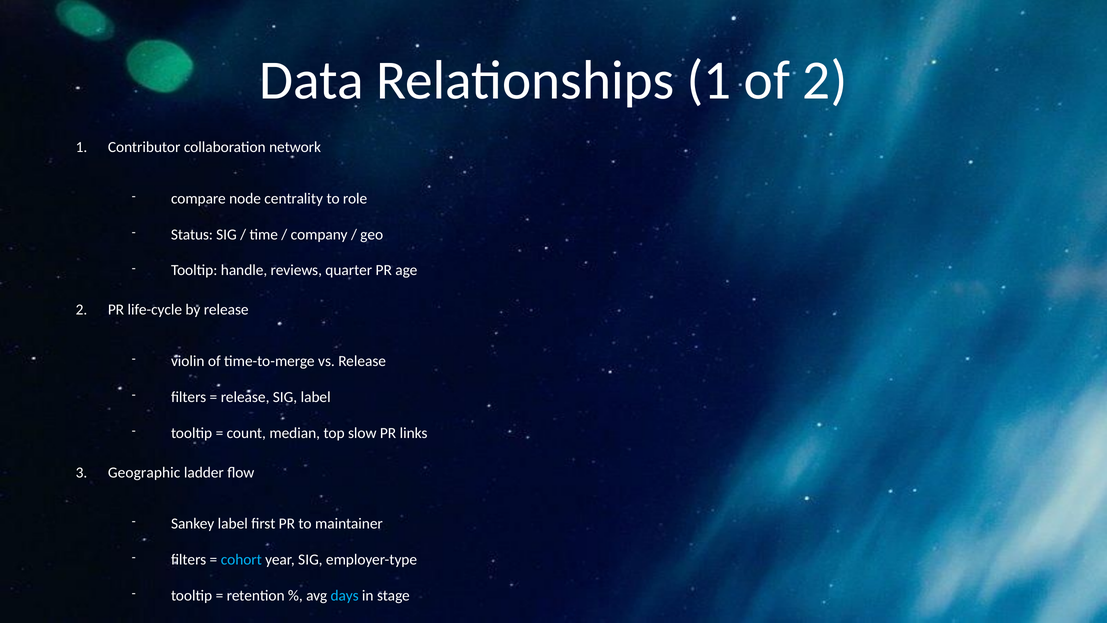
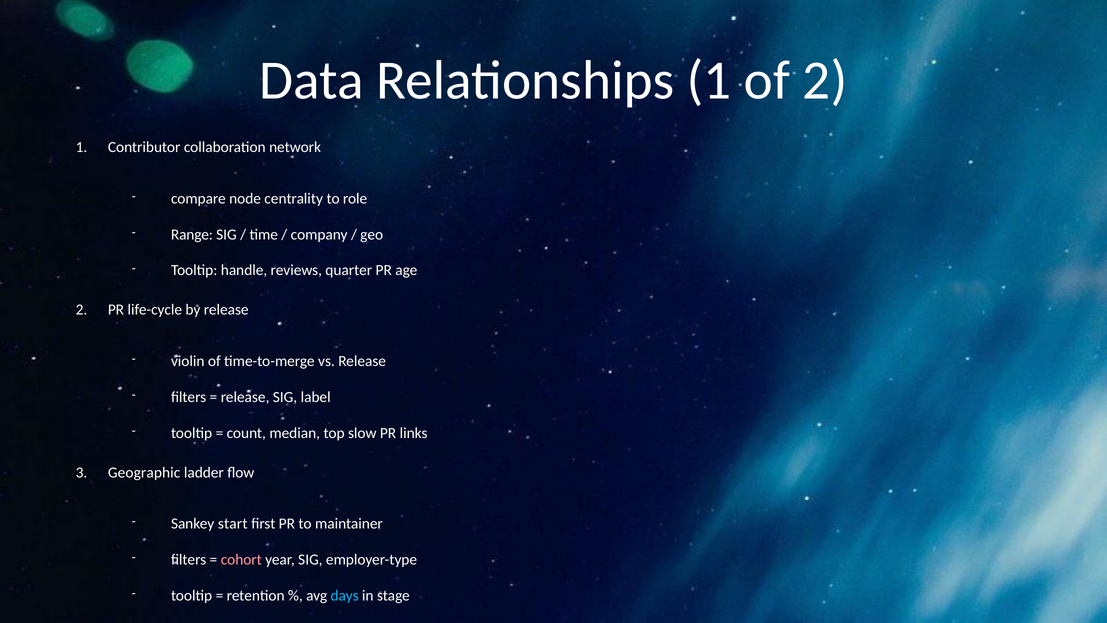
Status: Status -> Range
Sankey label: label -> start
cohort colour: light blue -> pink
